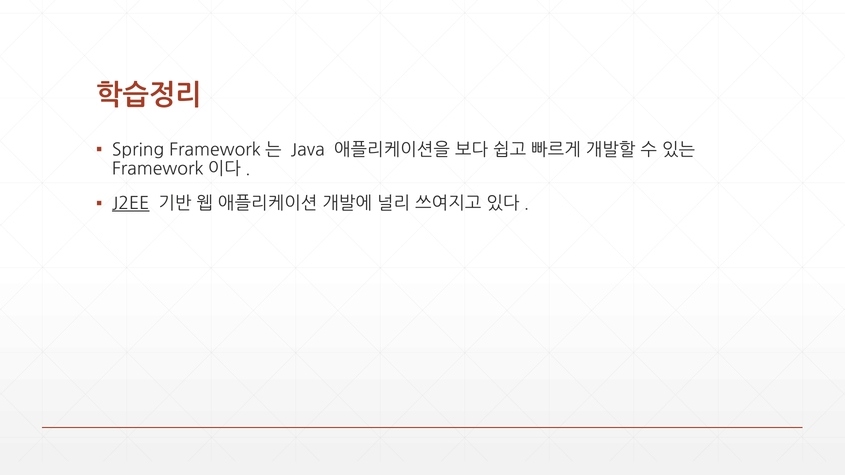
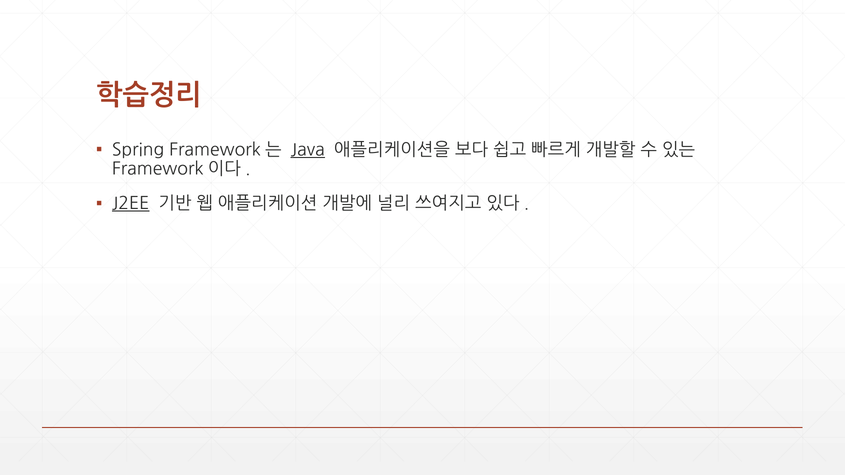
Java underline: none -> present
